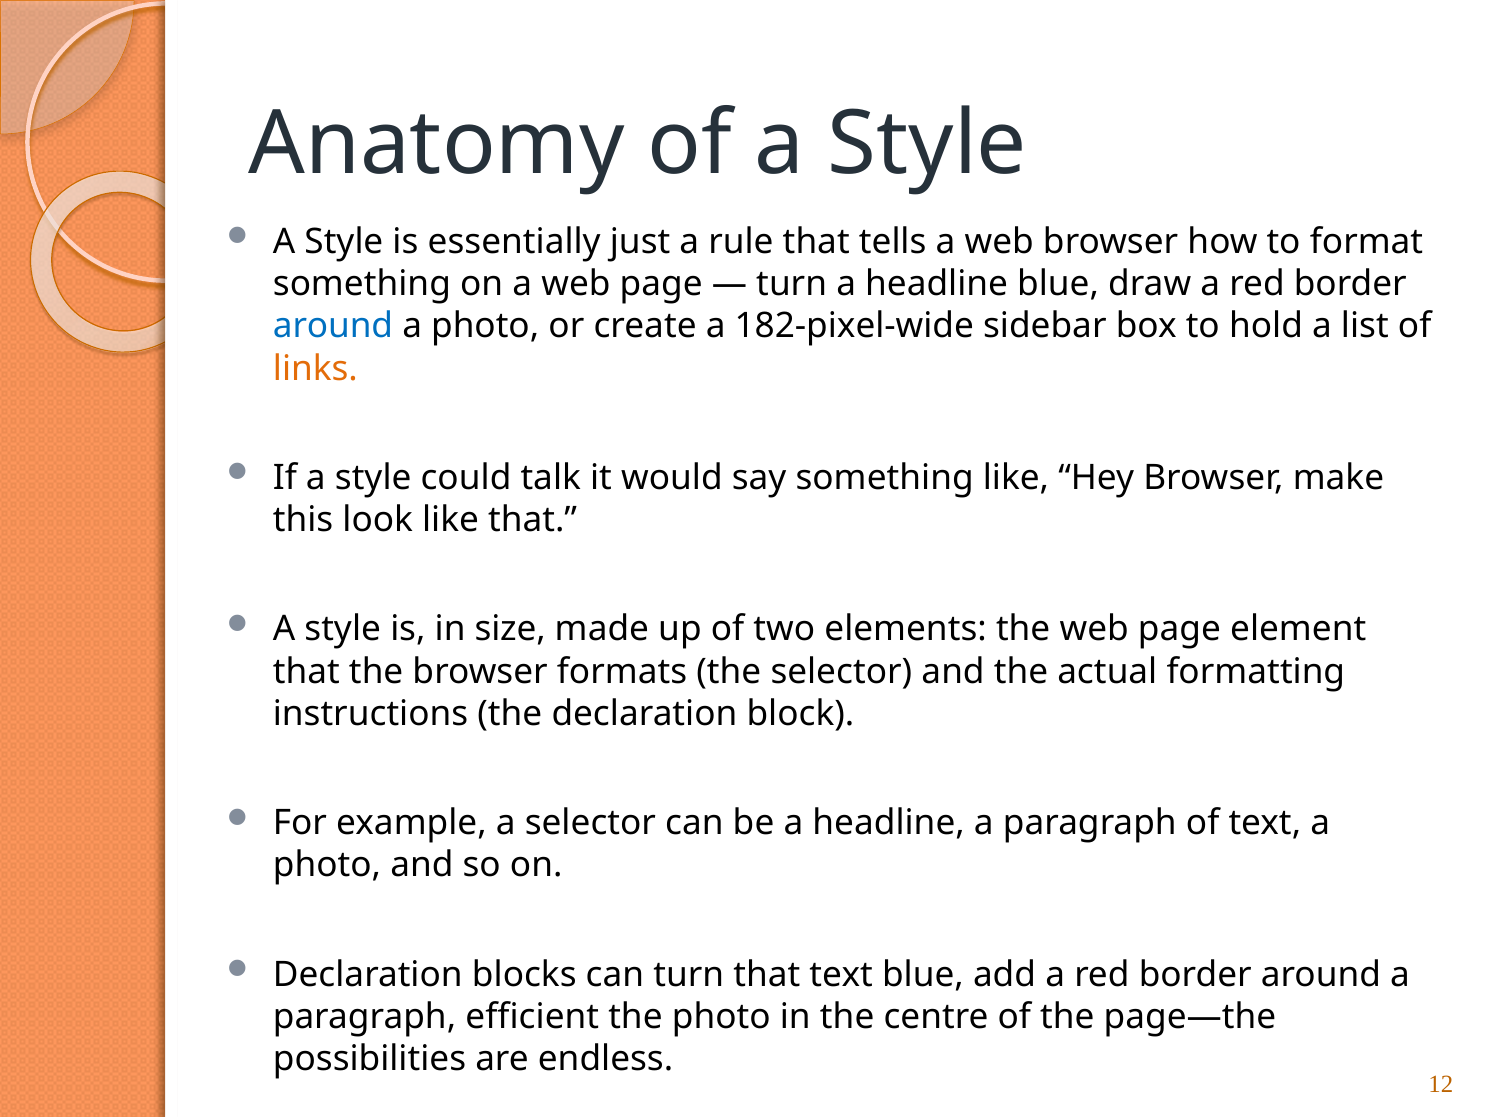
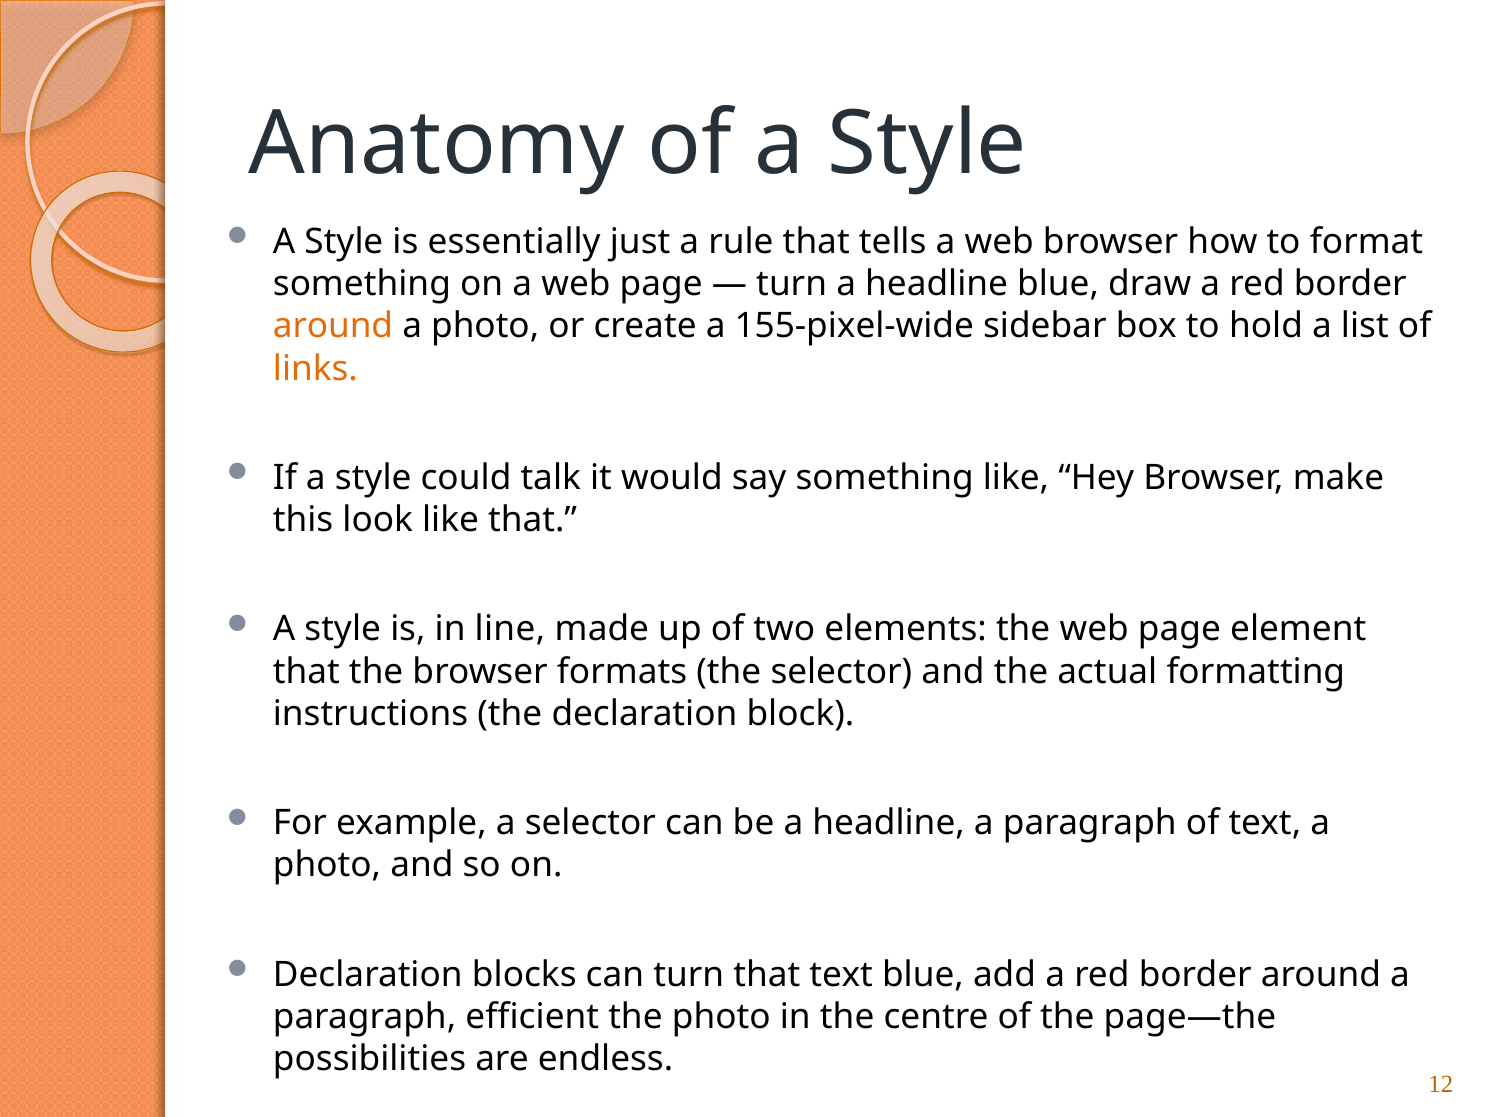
around at (333, 326) colour: blue -> orange
182-pixel-wide: 182-pixel-wide -> 155-pixel-wide
size: size -> line
